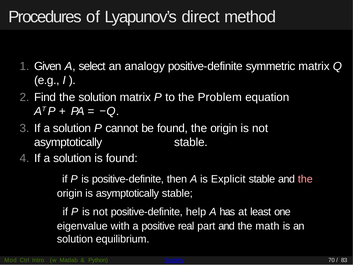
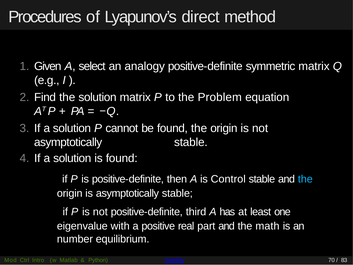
Explicit: Explicit -> Control
the at (305, 179) colour: pink -> light blue
help: help -> third
solution at (75, 239): solution -> number
